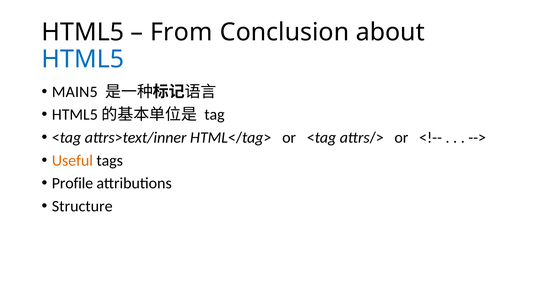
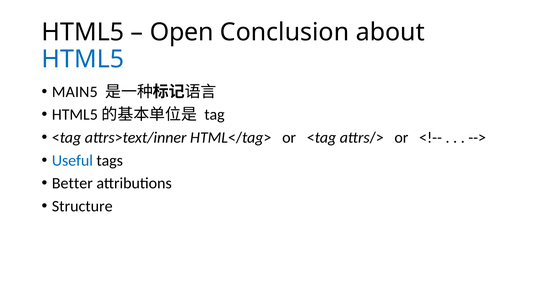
From: From -> Open
Useful colour: orange -> blue
Profile: Profile -> Better
